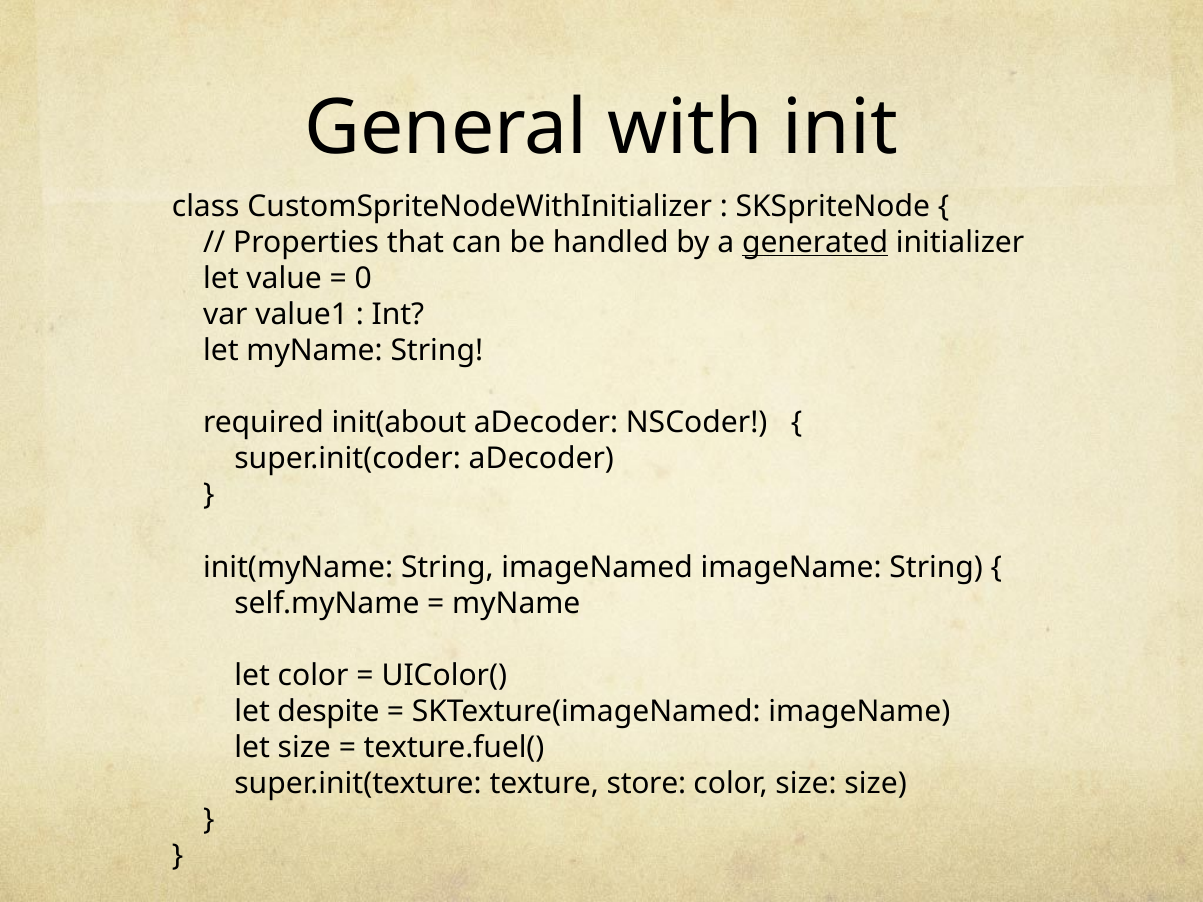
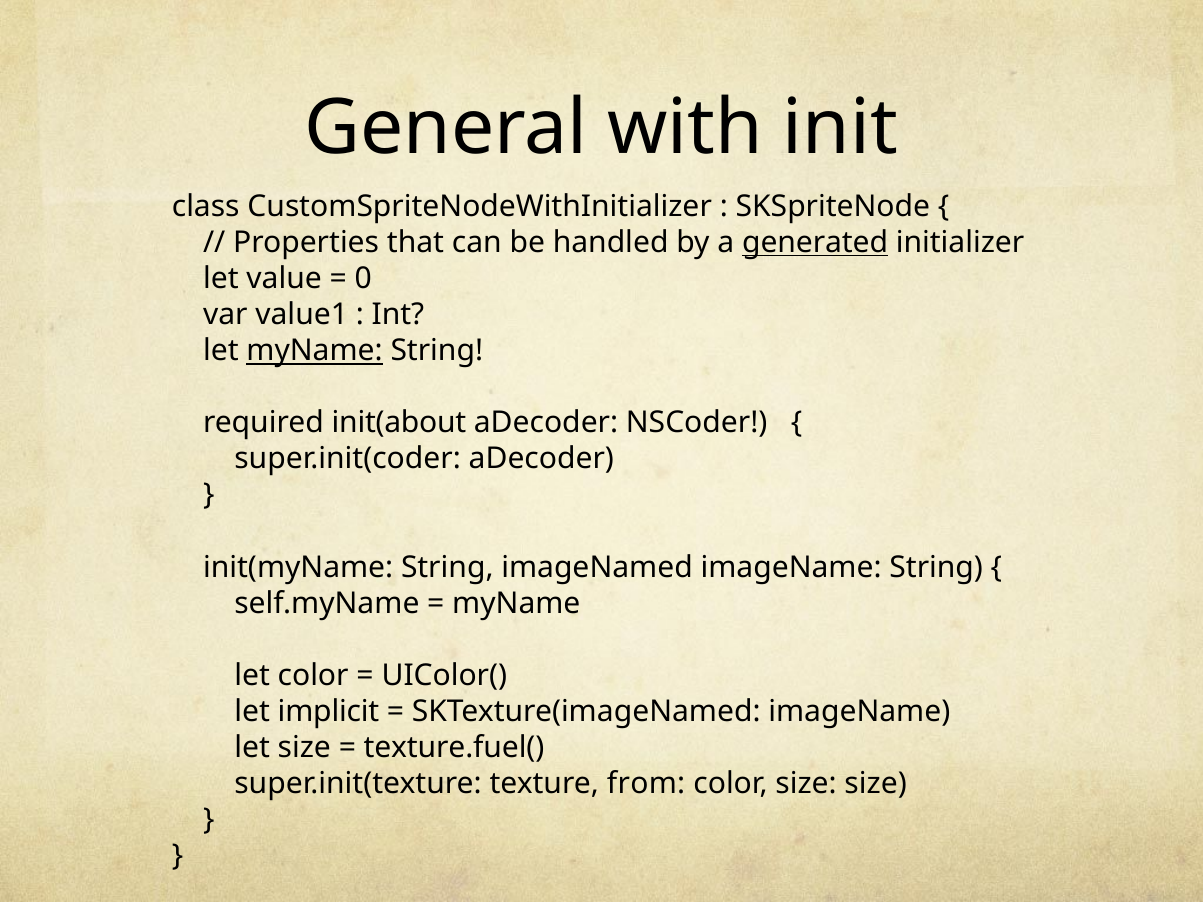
myName at (315, 351) underline: none -> present
despite: despite -> implicit
store: store -> from
